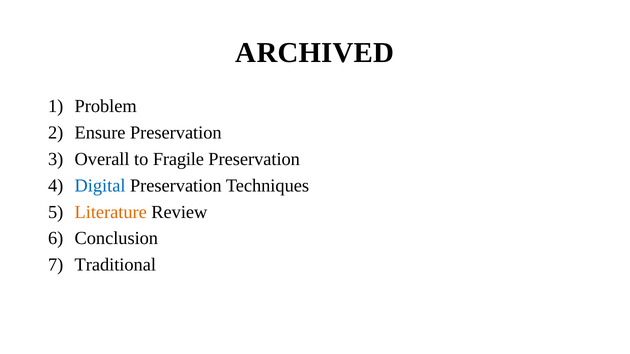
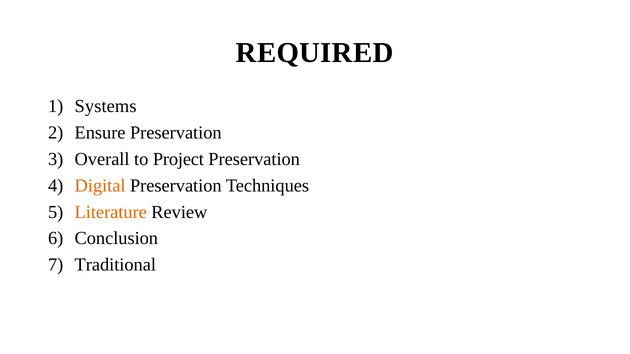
ARCHIVED: ARCHIVED -> REQUIRED
Problem: Problem -> Systems
Fragile: Fragile -> Project
Digital colour: blue -> orange
